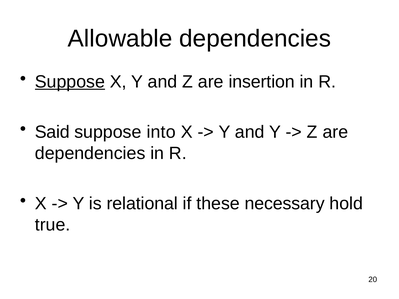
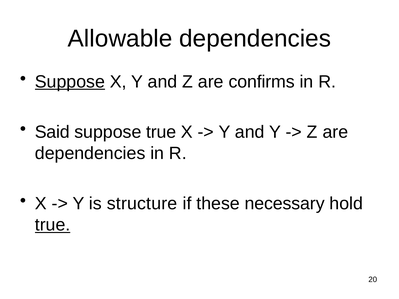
insertion: insertion -> confirms
suppose into: into -> true
relational: relational -> structure
true at (53, 225) underline: none -> present
